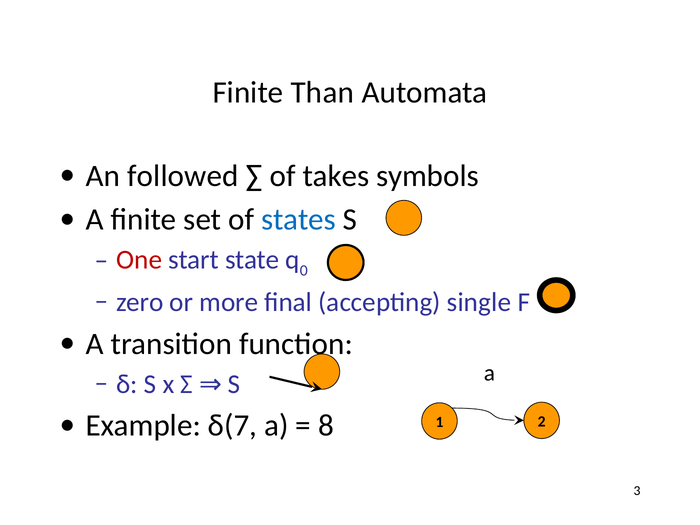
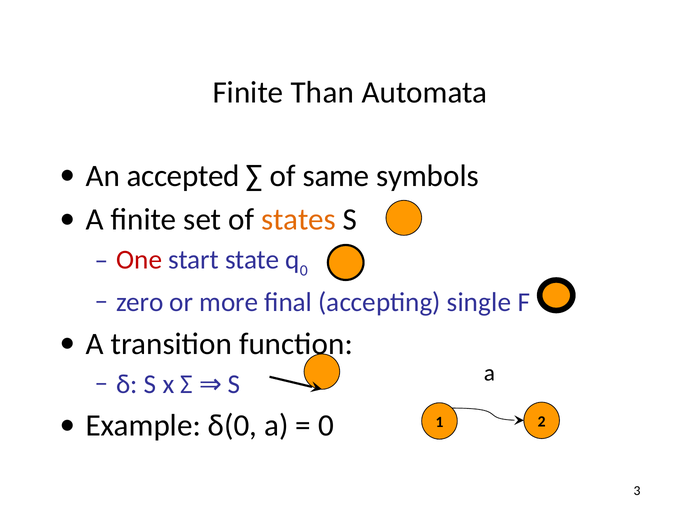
followed: followed -> accepted
takes: takes -> same
states colour: blue -> orange
δ(7: δ(7 -> δ(0
8 at (326, 426): 8 -> 0
